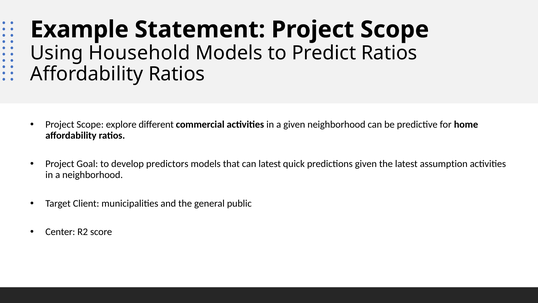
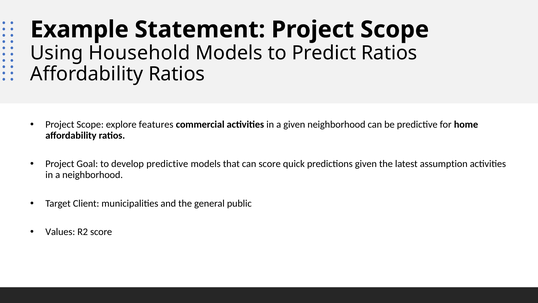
different: different -> features
develop predictors: predictors -> predictive
can latest: latest -> score
Center: Center -> Values
